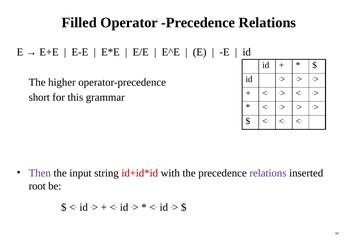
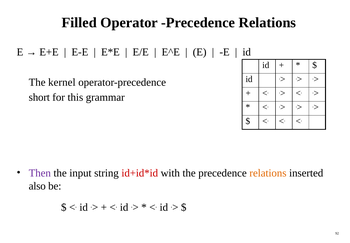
higher: higher -> kernel
relations at (268, 172) colour: purple -> orange
root: root -> also
